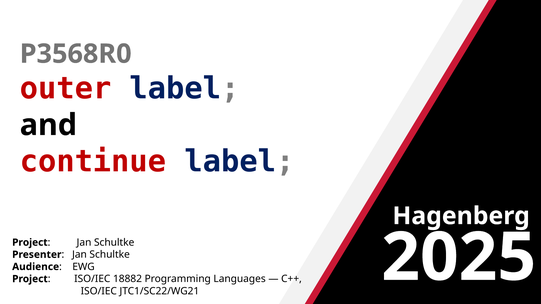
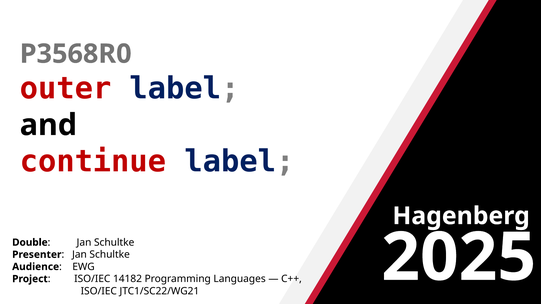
Project at (30, 243): Project -> Double
18882: 18882 -> 14182
